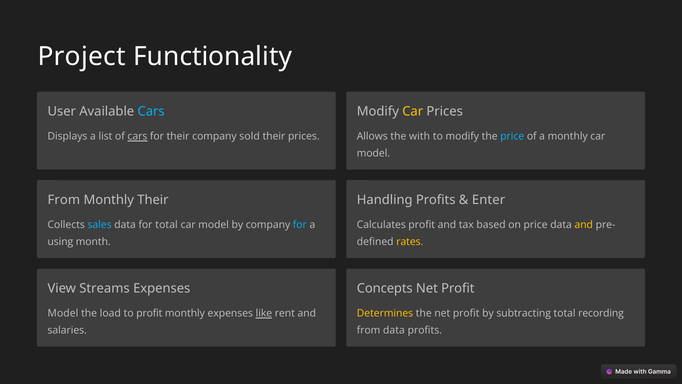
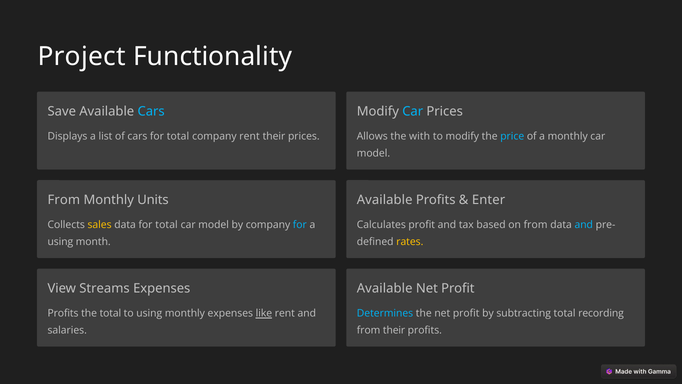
User: User -> Save
Car at (413, 112) colour: yellow -> light blue
cars at (137, 136) underline: present -> none
their at (178, 136): their -> total
company sold: sold -> rent
Monthly Their: Their -> Units
Handling at (385, 200): Handling -> Available
sales colour: light blue -> yellow
on price: price -> from
and at (584, 225) colour: yellow -> light blue
Concepts at (385, 288): Concepts -> Available
Model at (63, 313): Model -> Profits
the load: load -> total
to profit: profit -> using
Determines colour: yellow -> light blue
from data: data -> their
